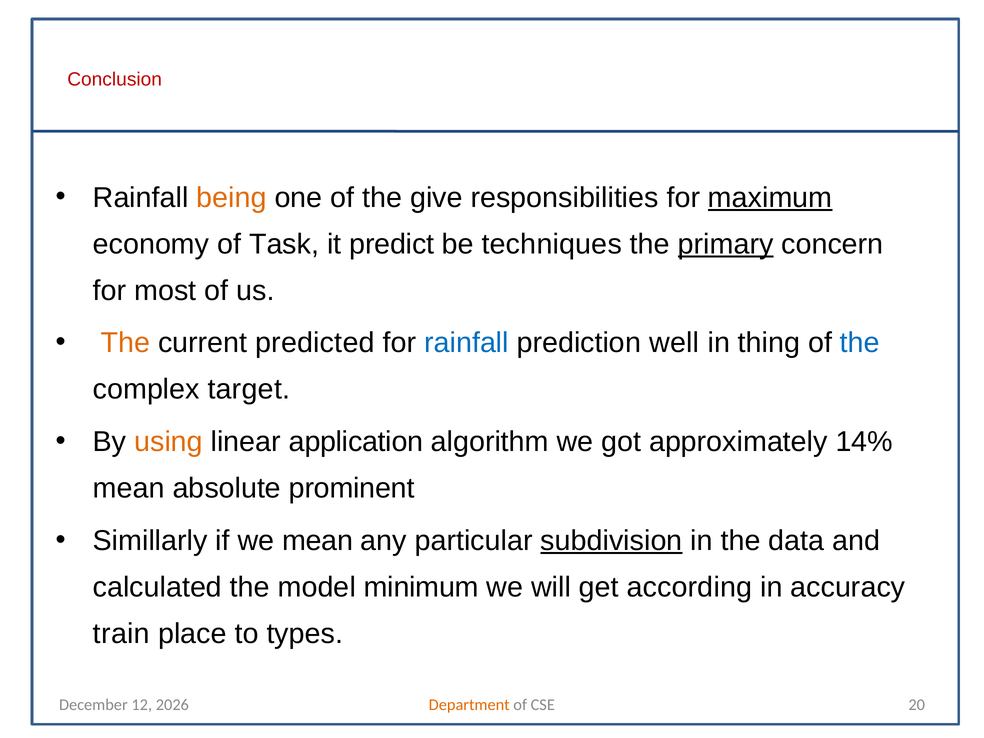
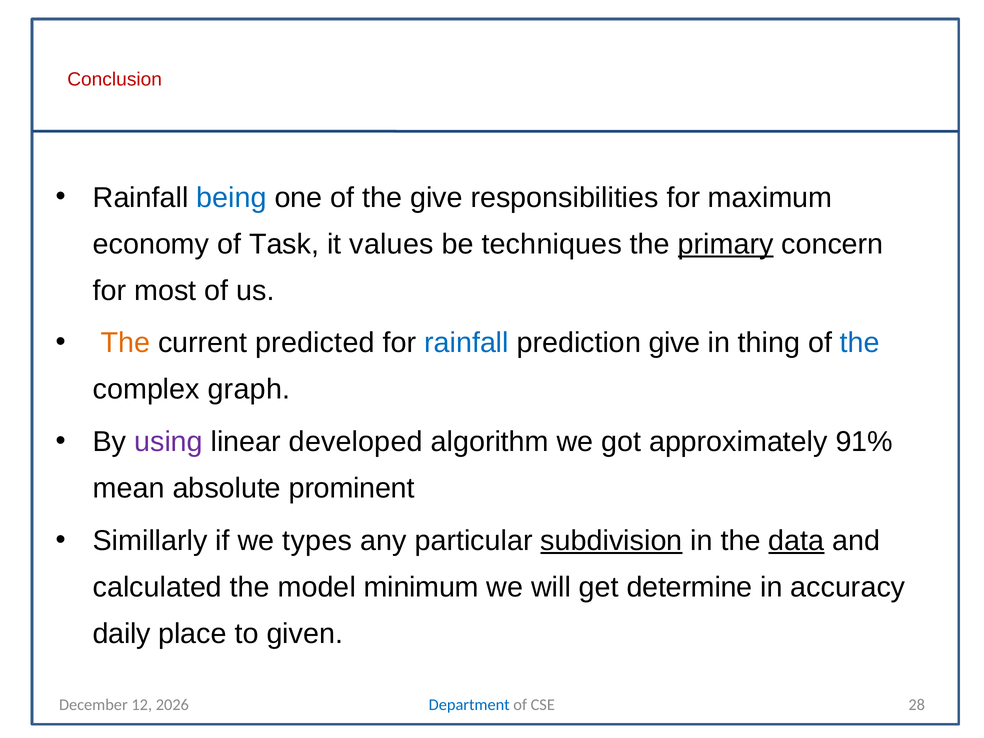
being colour: orange -> blue
maximum underline: present -> none
predict: predict -> values
prediction well: well -> give
target: target -> graph
using colour: orange -> purple
application: application -> developed
14%: 14% -> 91%
we mean: mean -> types
data underline: none -> present
according: according -> determine
train: train -> daily
types: types -> given
Department colour: orange -> blue
20: 20 -> 28
